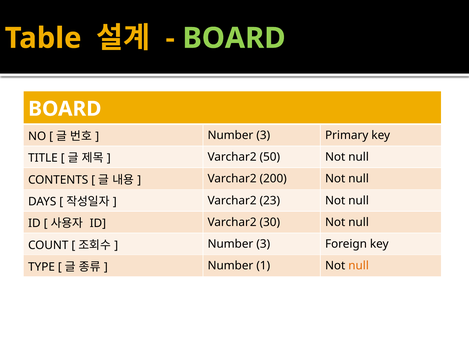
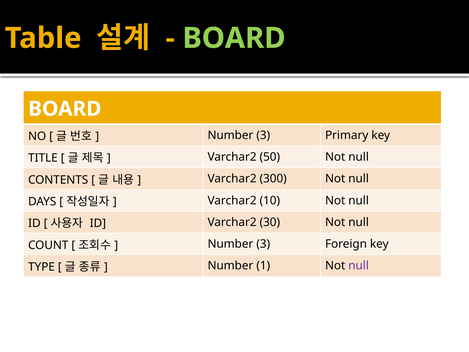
200: 200 -> 300
23: 23 -> 10
null at (359, 266) colour: orange -> purple
